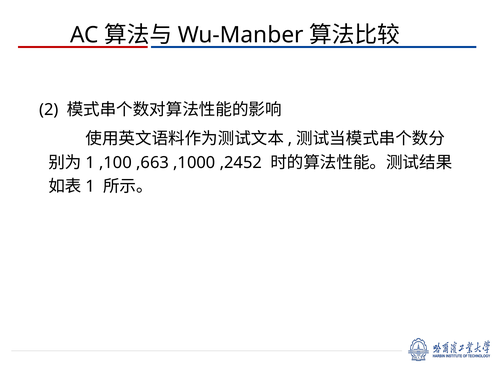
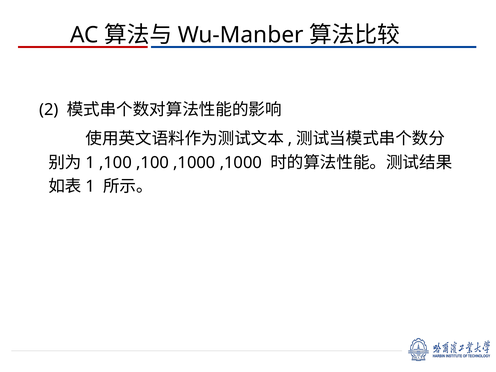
,100 ,663: ,663 -> ,100
,1000 ,2452: ,2452 -> ,1000
